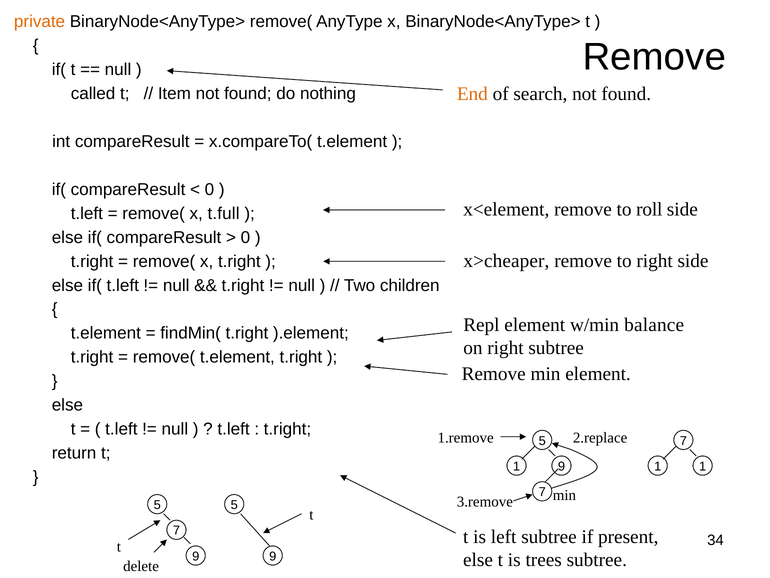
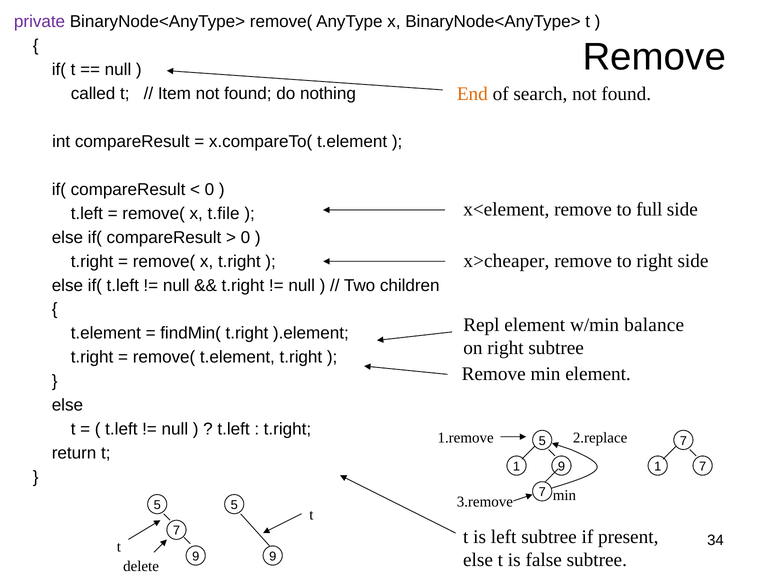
private colour: orange -> purple
roll: roll -> full
t.full: t.full -> t.file
1 1: 1 -> 7
trees: trees -> false
